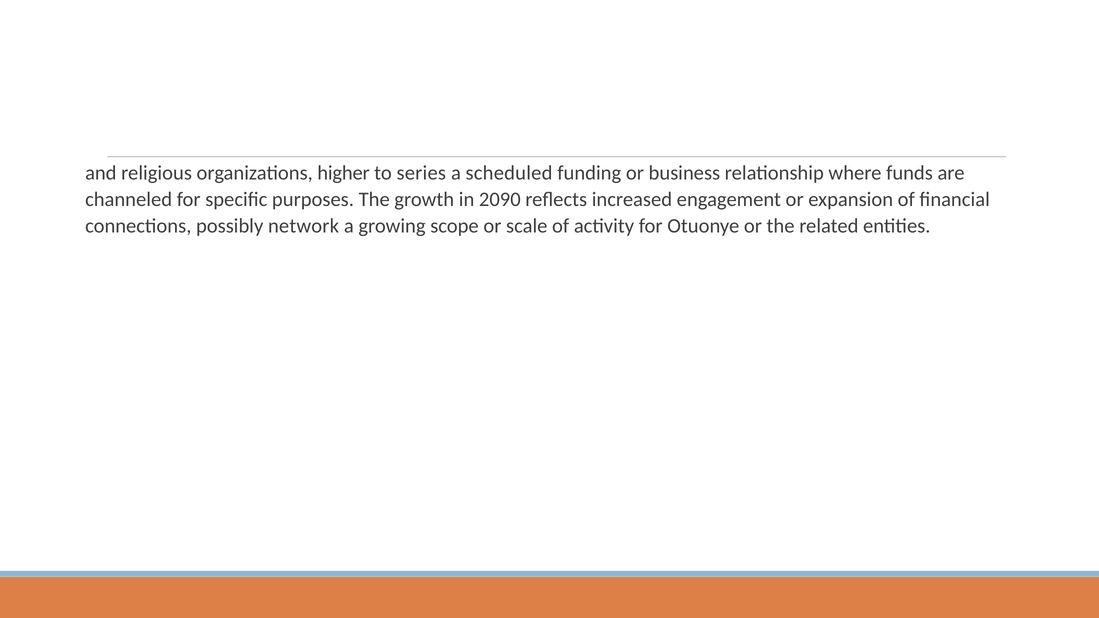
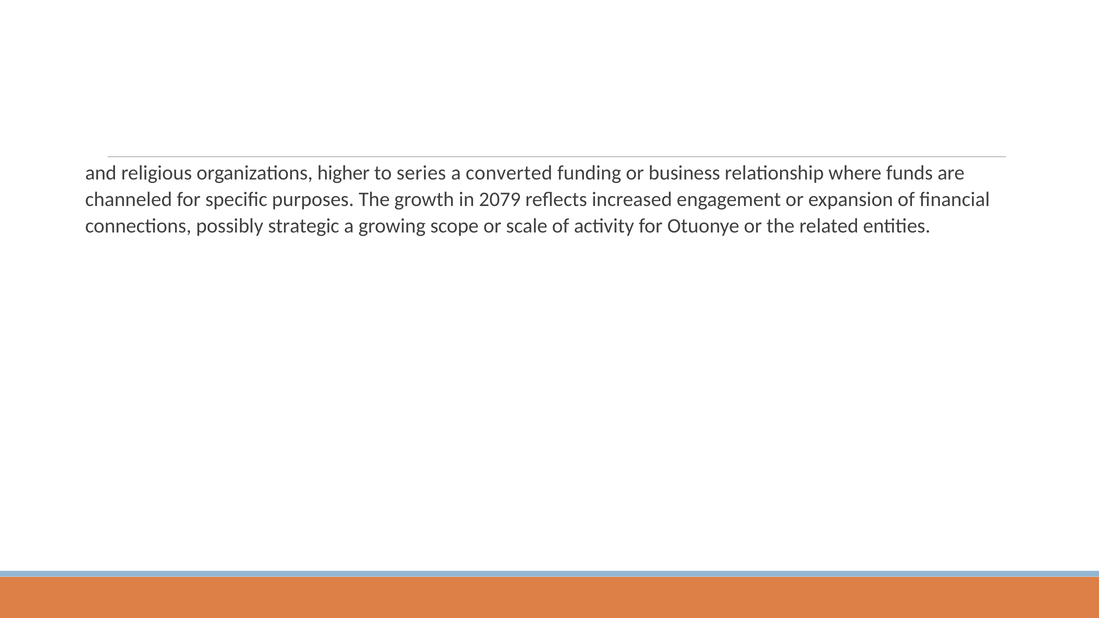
scheduled: scheduled -> converted
2090: 2090 -> 2079
network: network -> strategic
